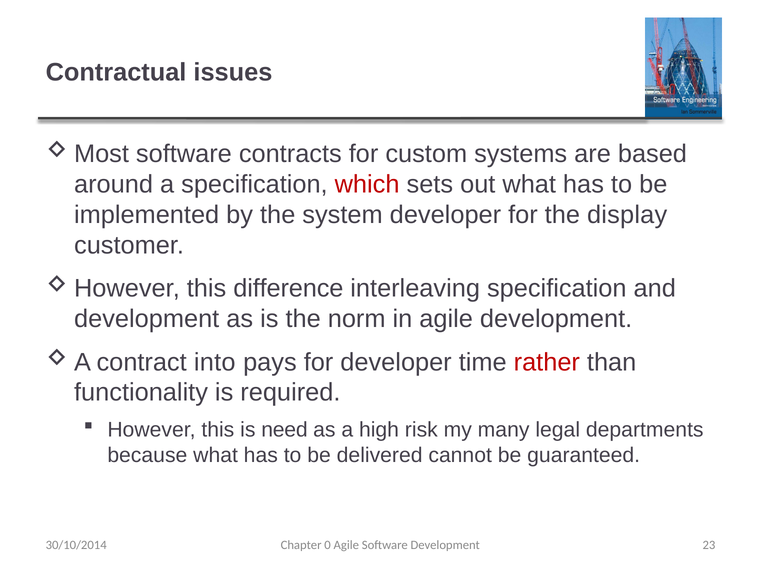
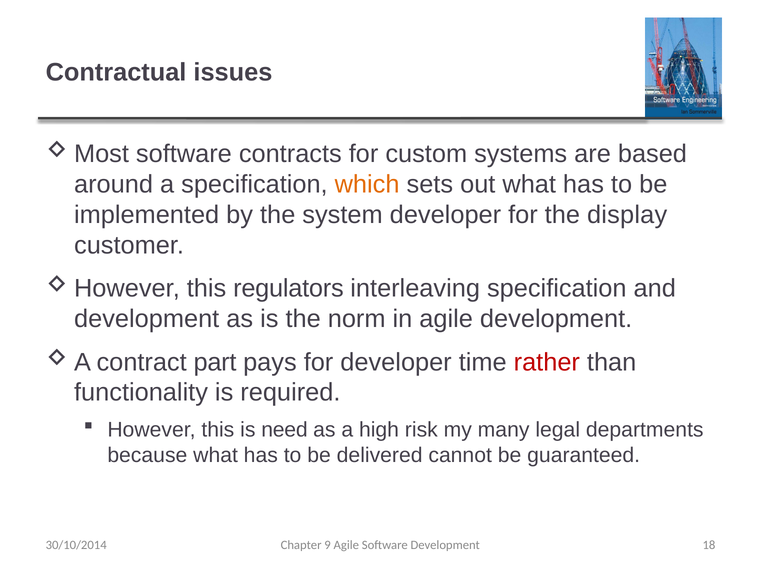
which colour: red -> orange
difference: difference -> regulators
into: into -> part
0: 0 -> 9
23: 23 -> 18
